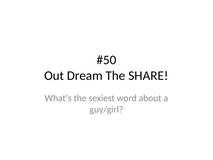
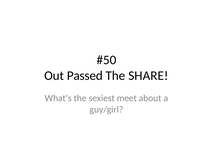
Dream: Dream -> Passed
word: word -> meet
